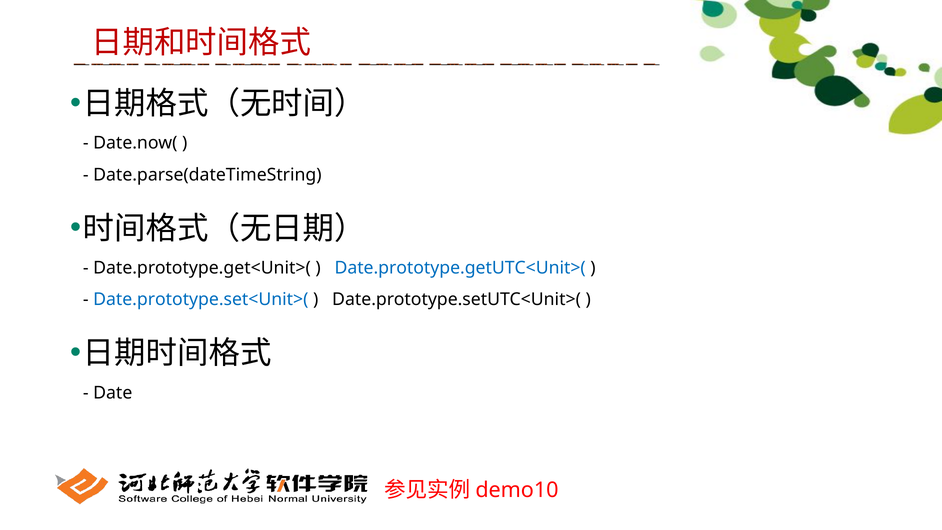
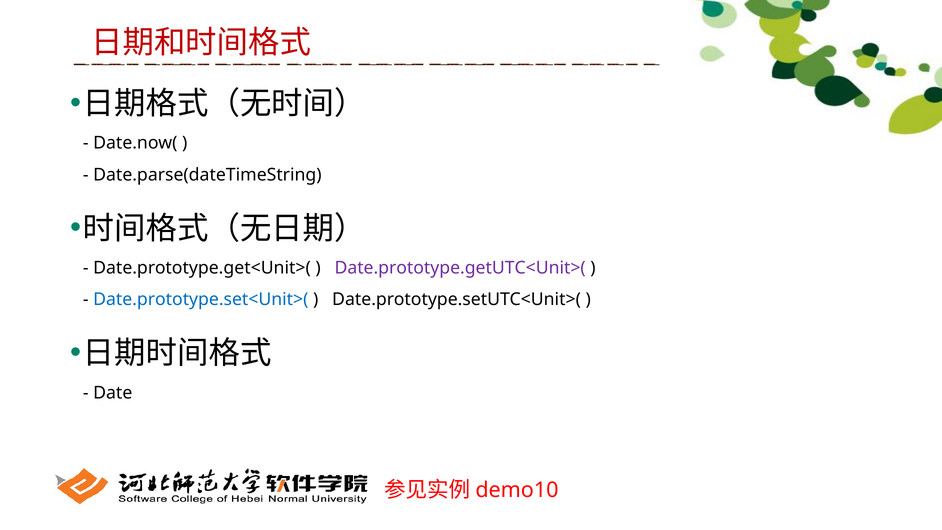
Date.prototype.getUTC<Unit>( colour: blue -> purple
